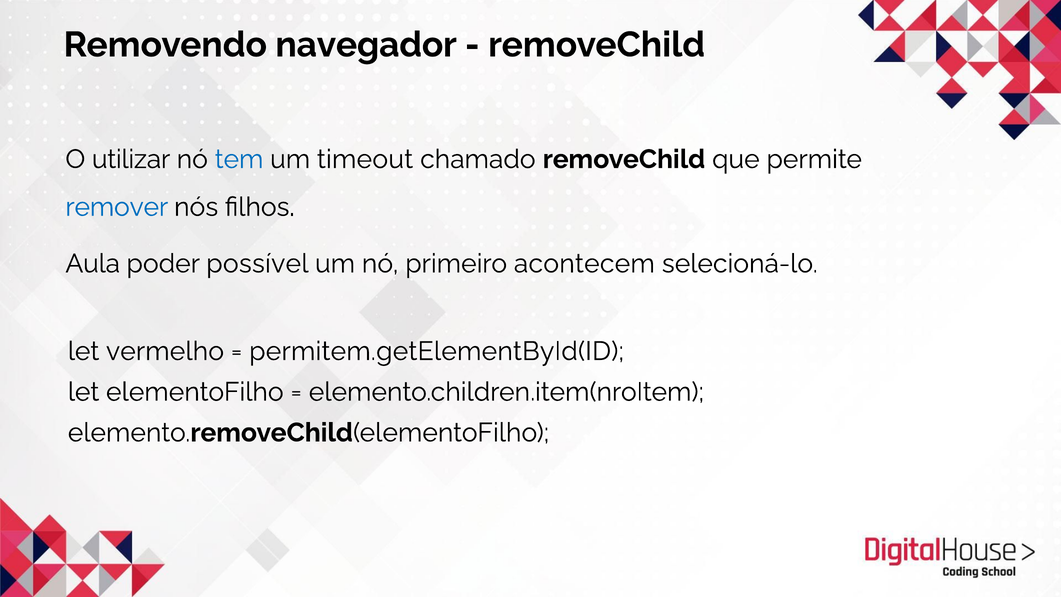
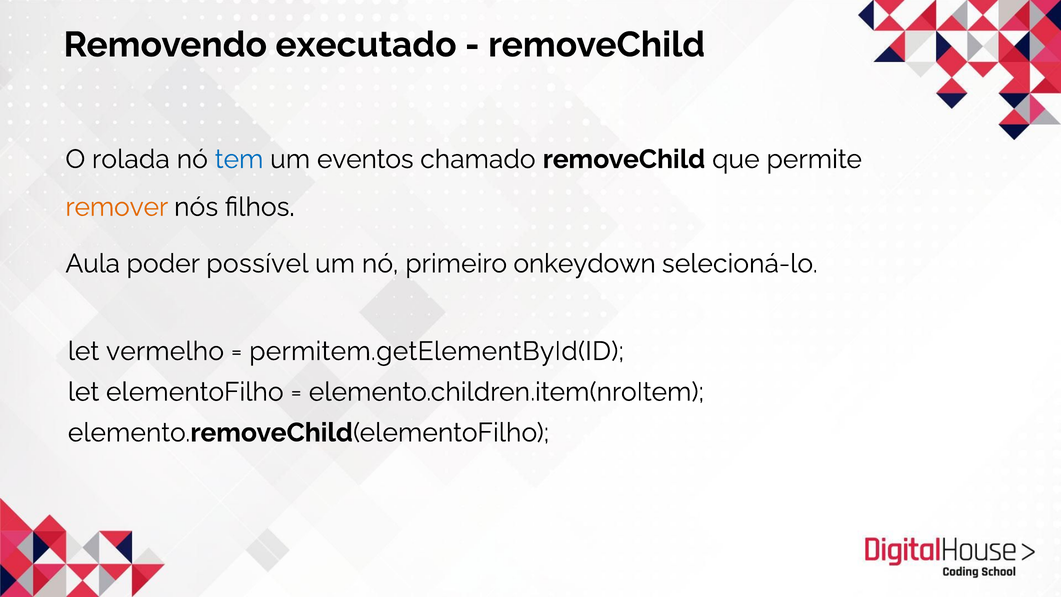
navegador: navegador -> executado
utilizar: utilizar -> rolada
timeout: timeout -> eventos
remover colour: blue -> orange
acontecem: acontecem -> onkeydown
